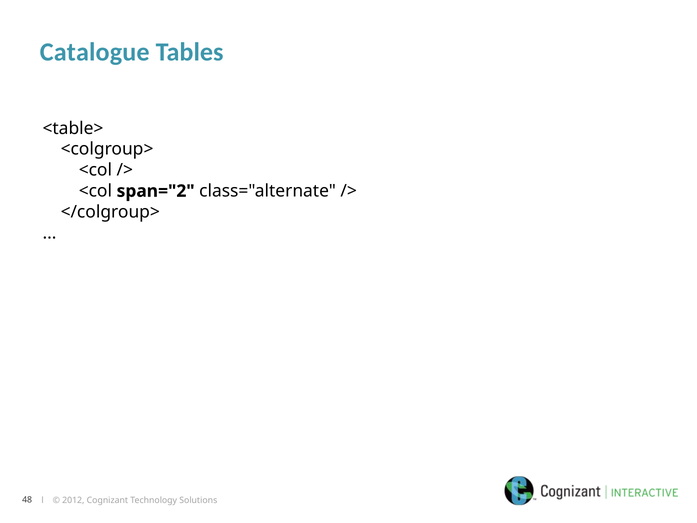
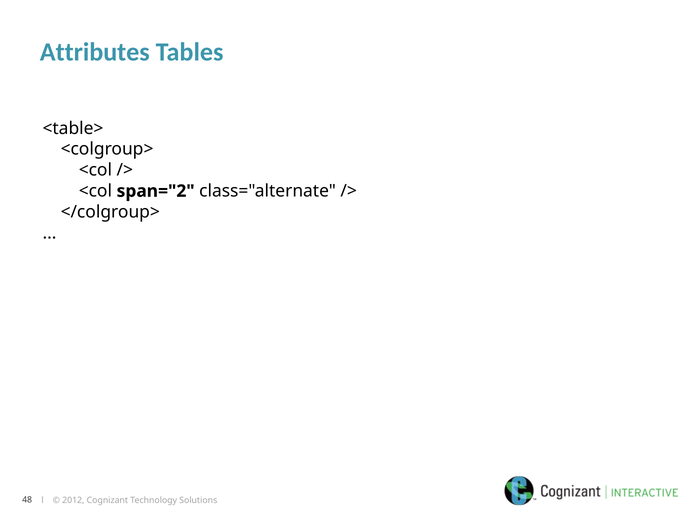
Catalogue: Catalogue -> Attributes
